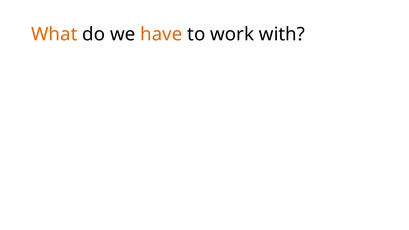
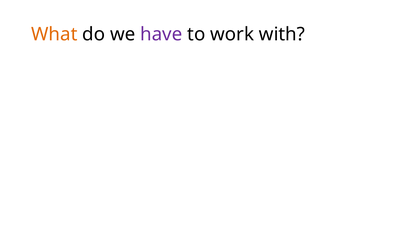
have colour: orange -> purple
